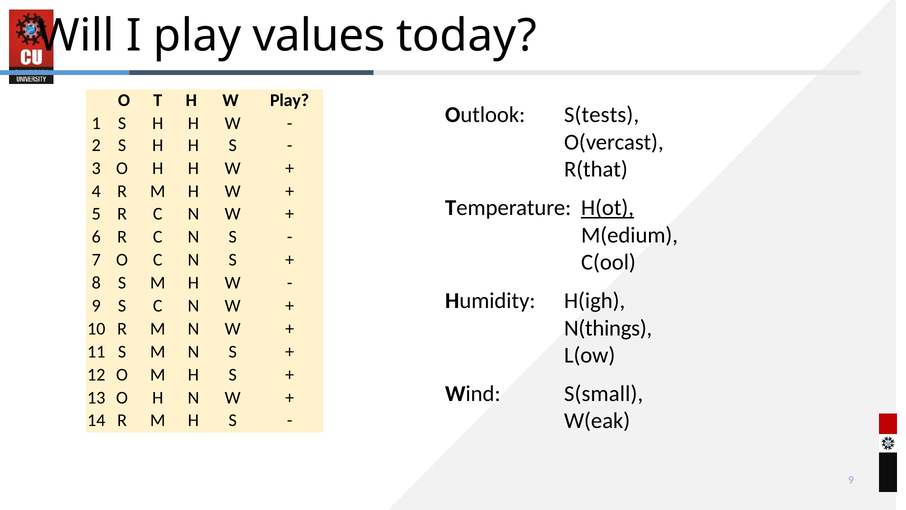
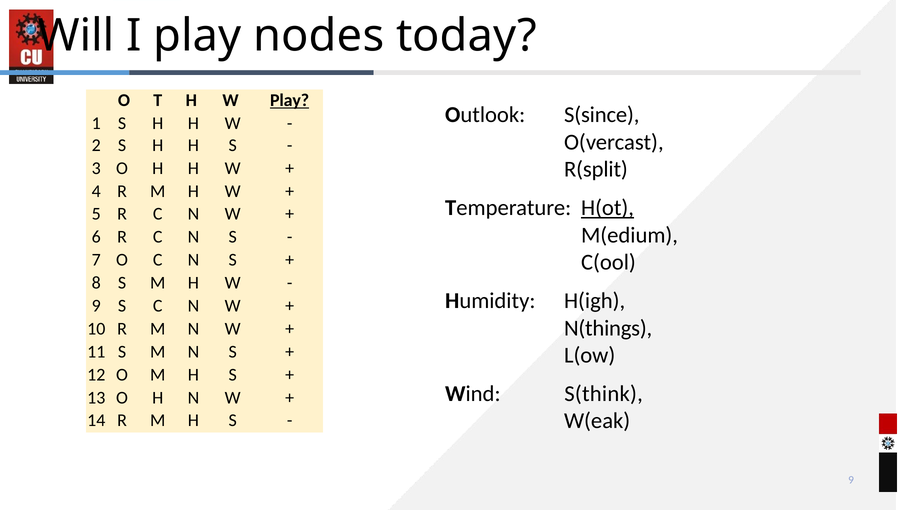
values: values -> nodes
Play at (290, 100) underline: none -> present
S(tests: S(tests -> S(since
R(that: R(that -> R(split
S(small: S(small -> S(think
